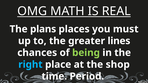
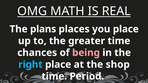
you must: must -> place
greater lines: lines -> time
being colour: light green -> pink
